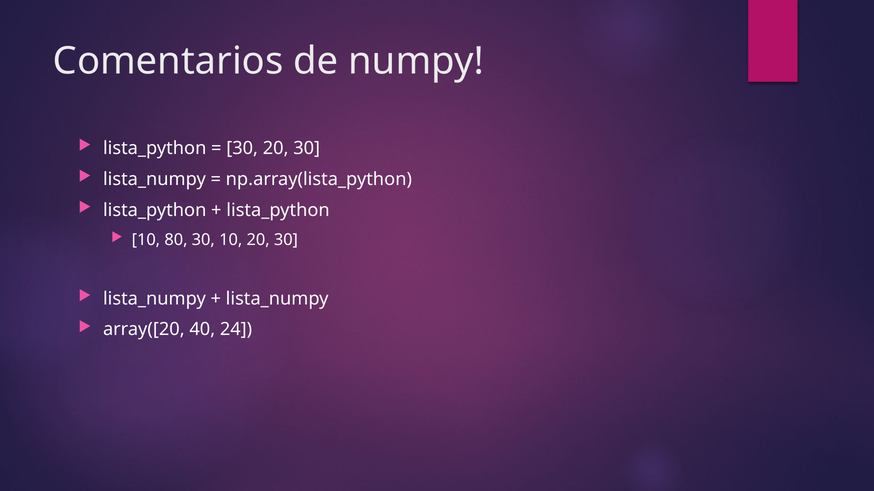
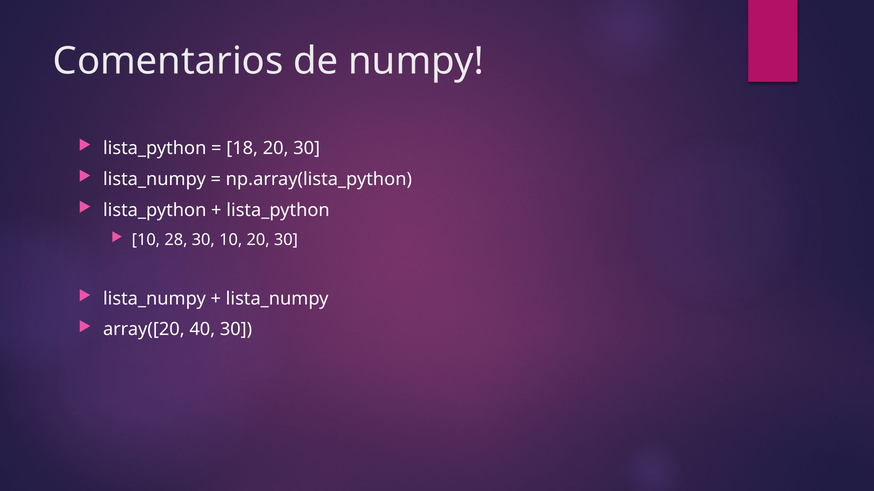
30 at (242, 148): 30 -> 18
80: 80 -> 28
40 24: 24 -> 30
